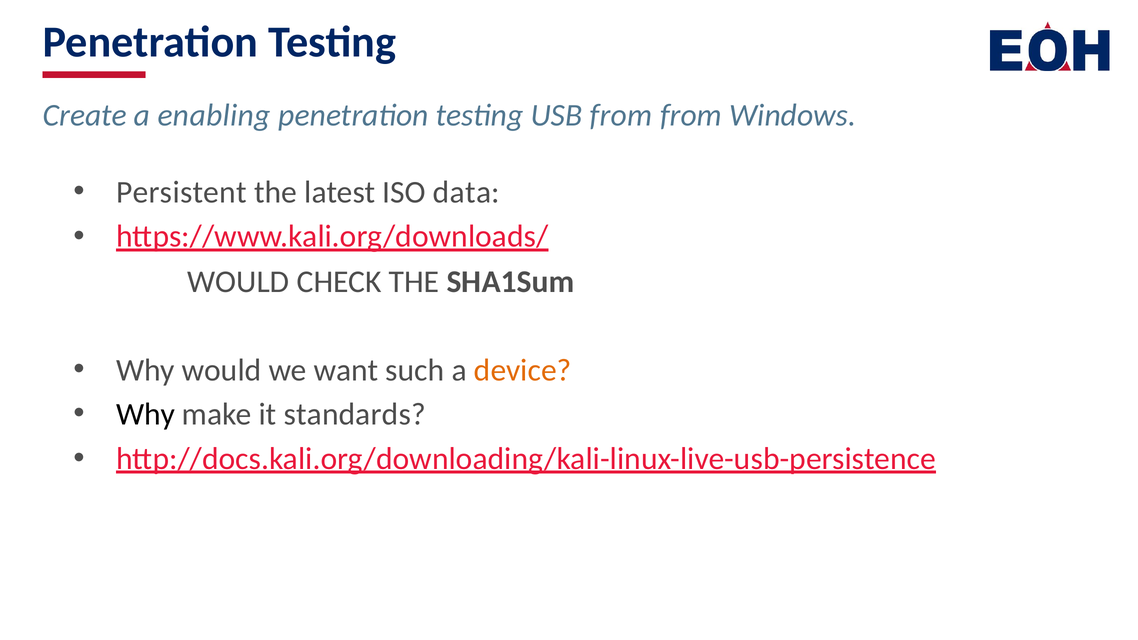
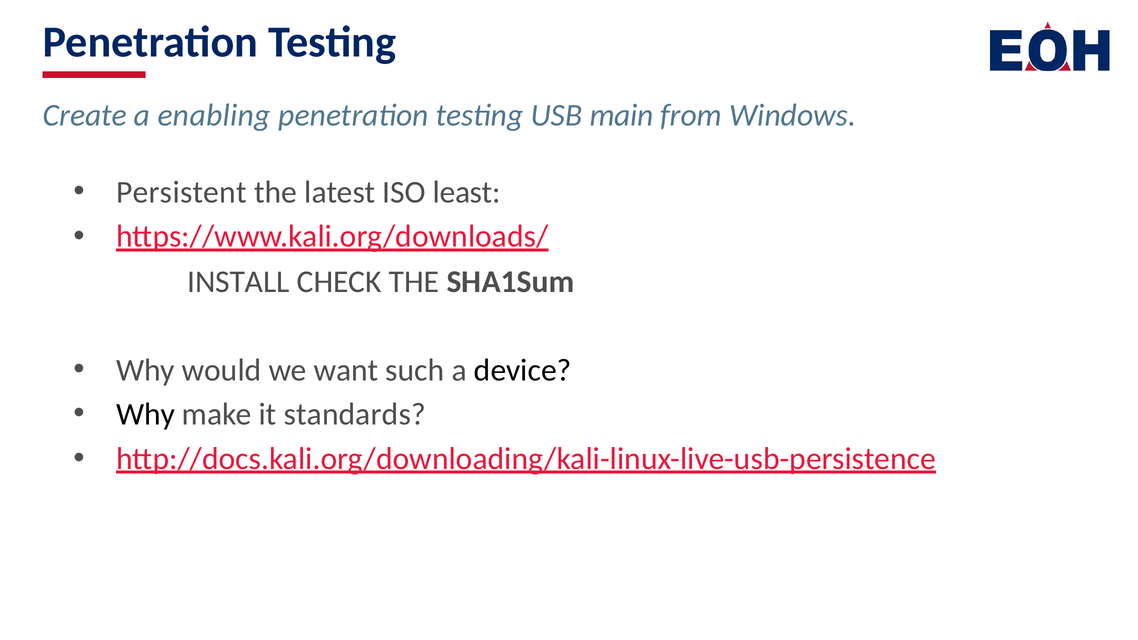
USB from: from -> main
data: data -> least
WOULD at (238, 282): WOULD -> INSTALL
device colour: orange -> black
